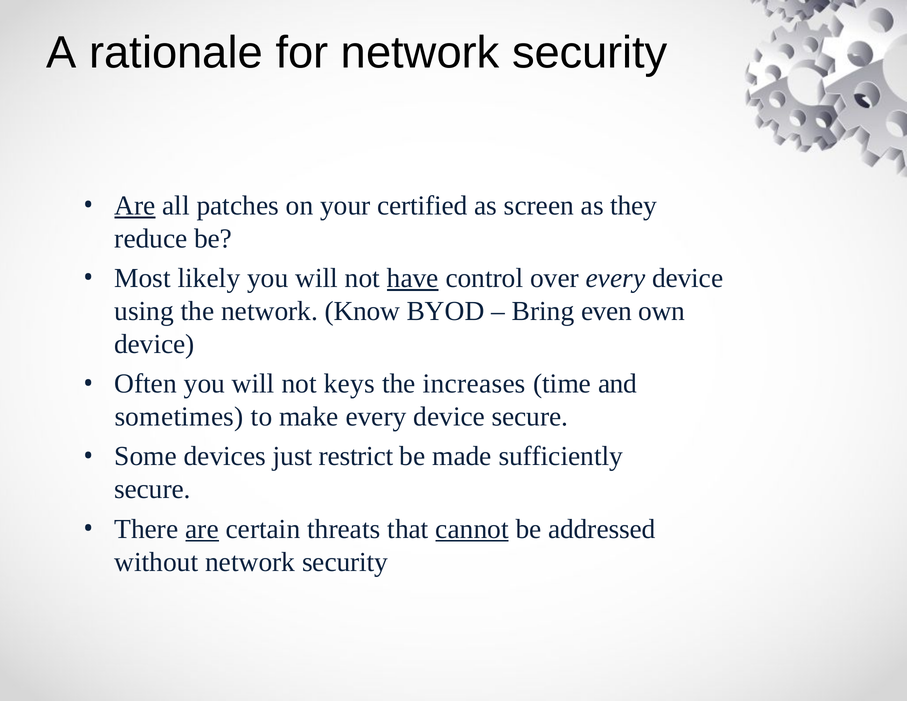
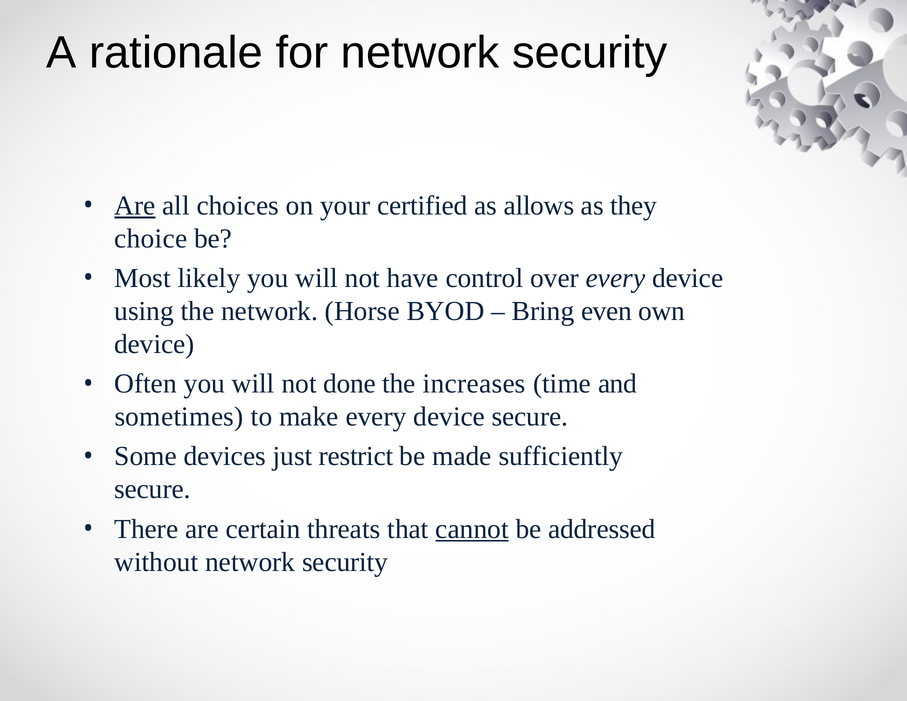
patches: patches -> choices
screen: screen -> allows
reduce: reduce -> choice
have underline: present -> none
Know: Know -> Horse
keys: keys -> done
are at (202, 529) underline: present -> none
